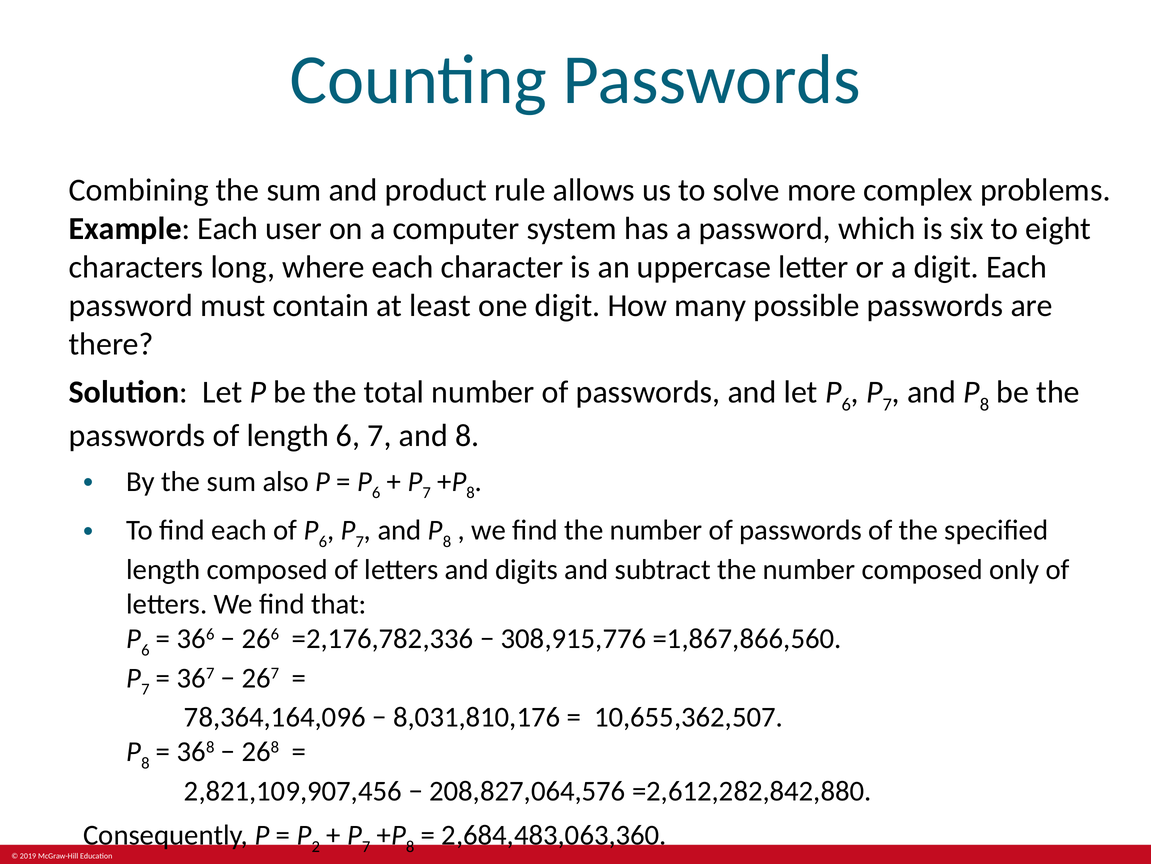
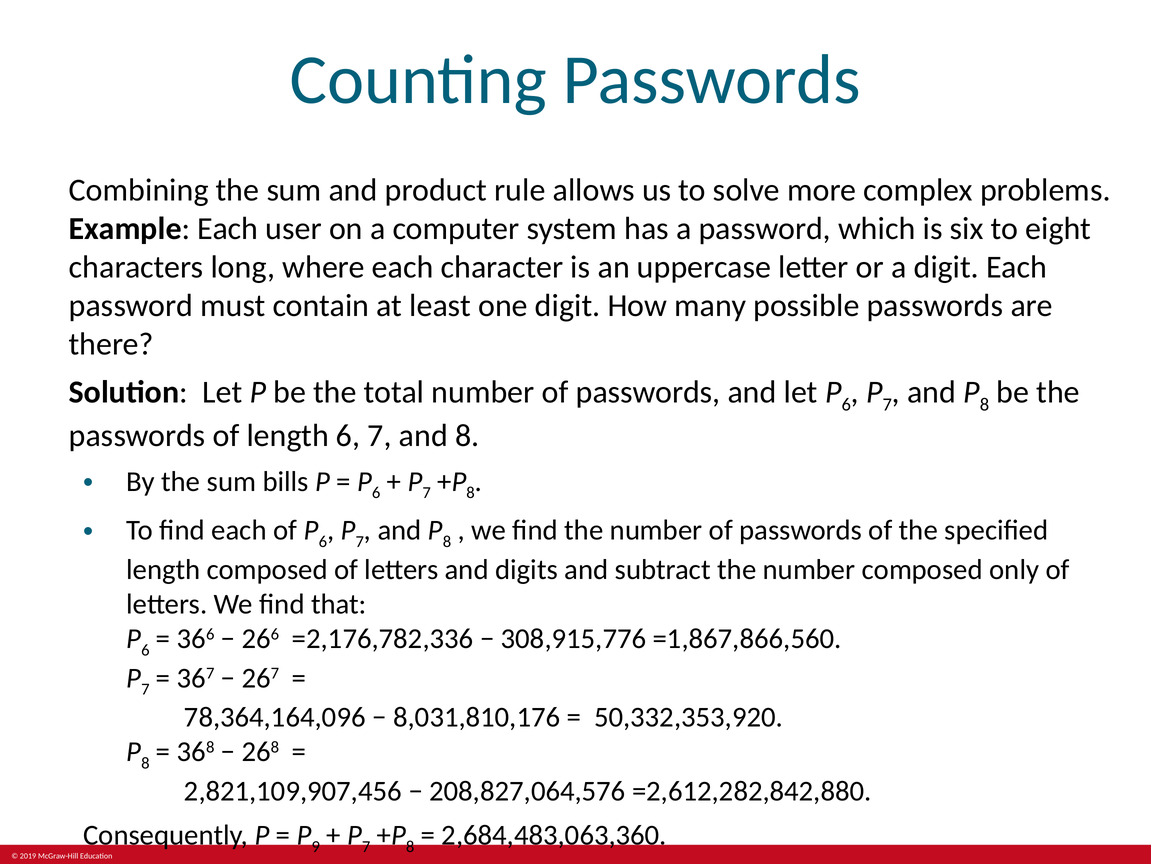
also: also -> bills
10,655,362,507: 10,655,362,507 -> 50,332,353,920
2: 2 -> 9
